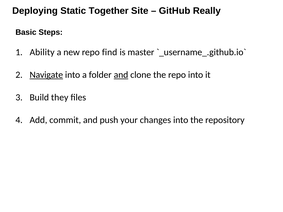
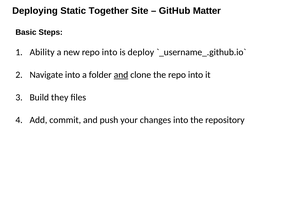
Really: Really -> Matter
new repo find: find -> into
master: master -> deploy
Navigate underline: present -> none
